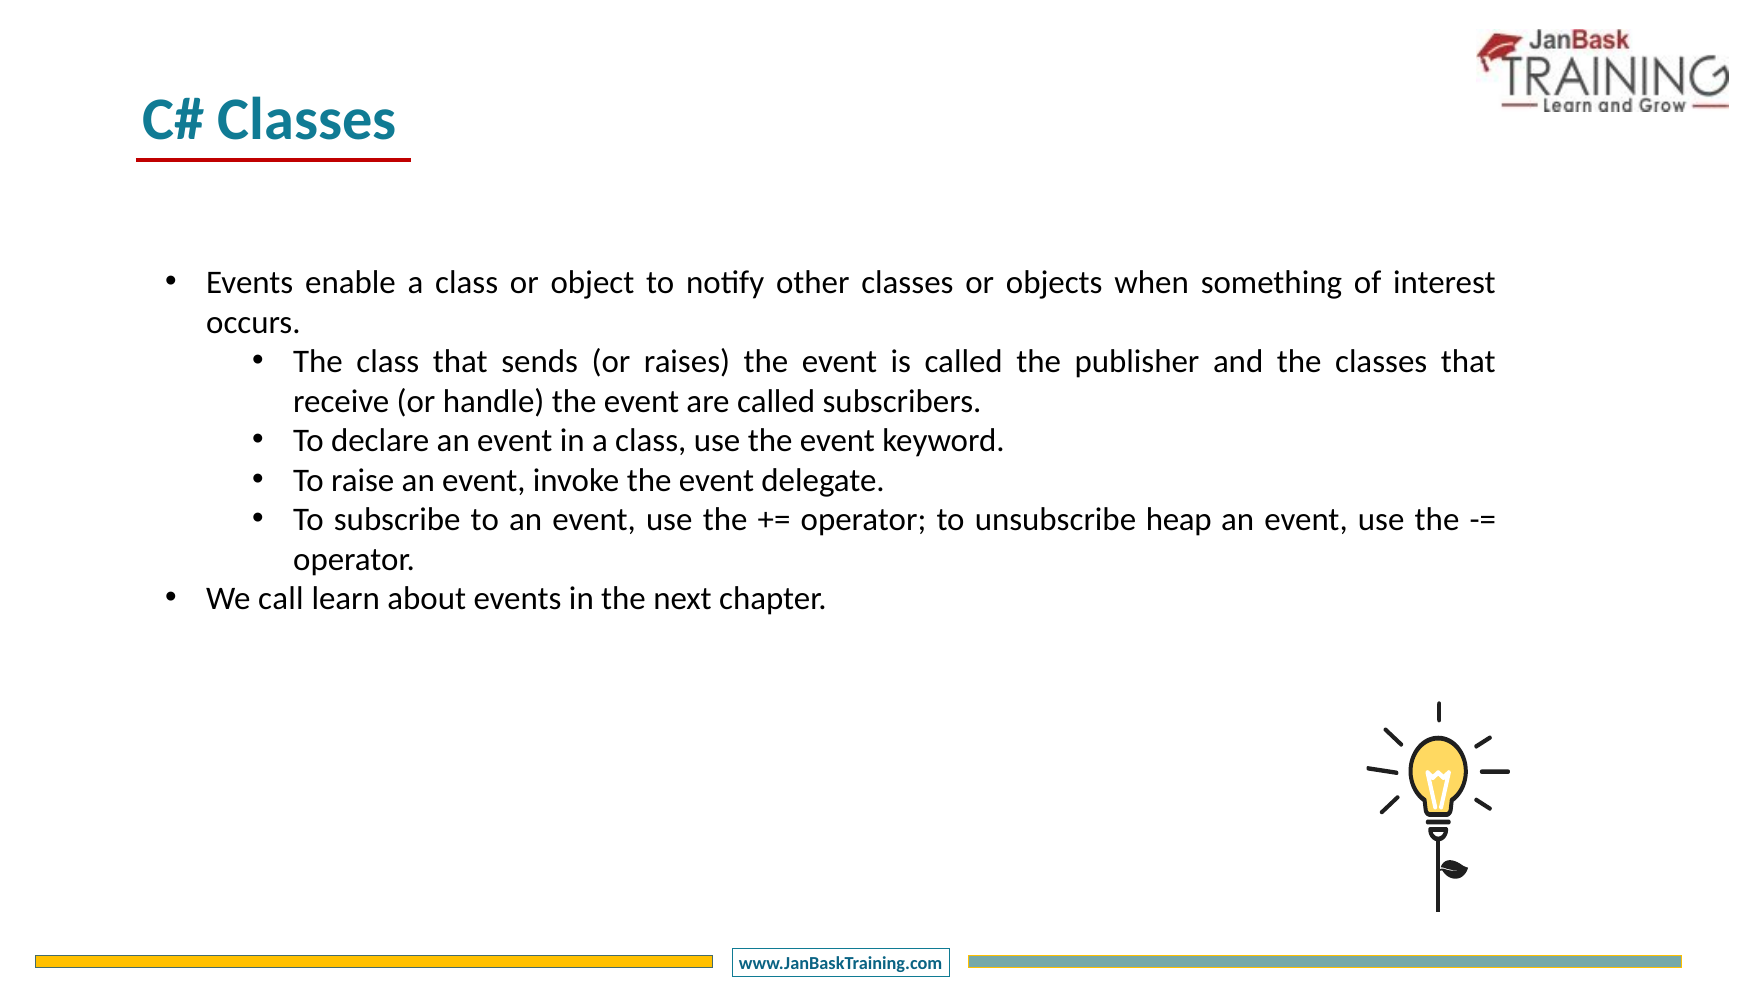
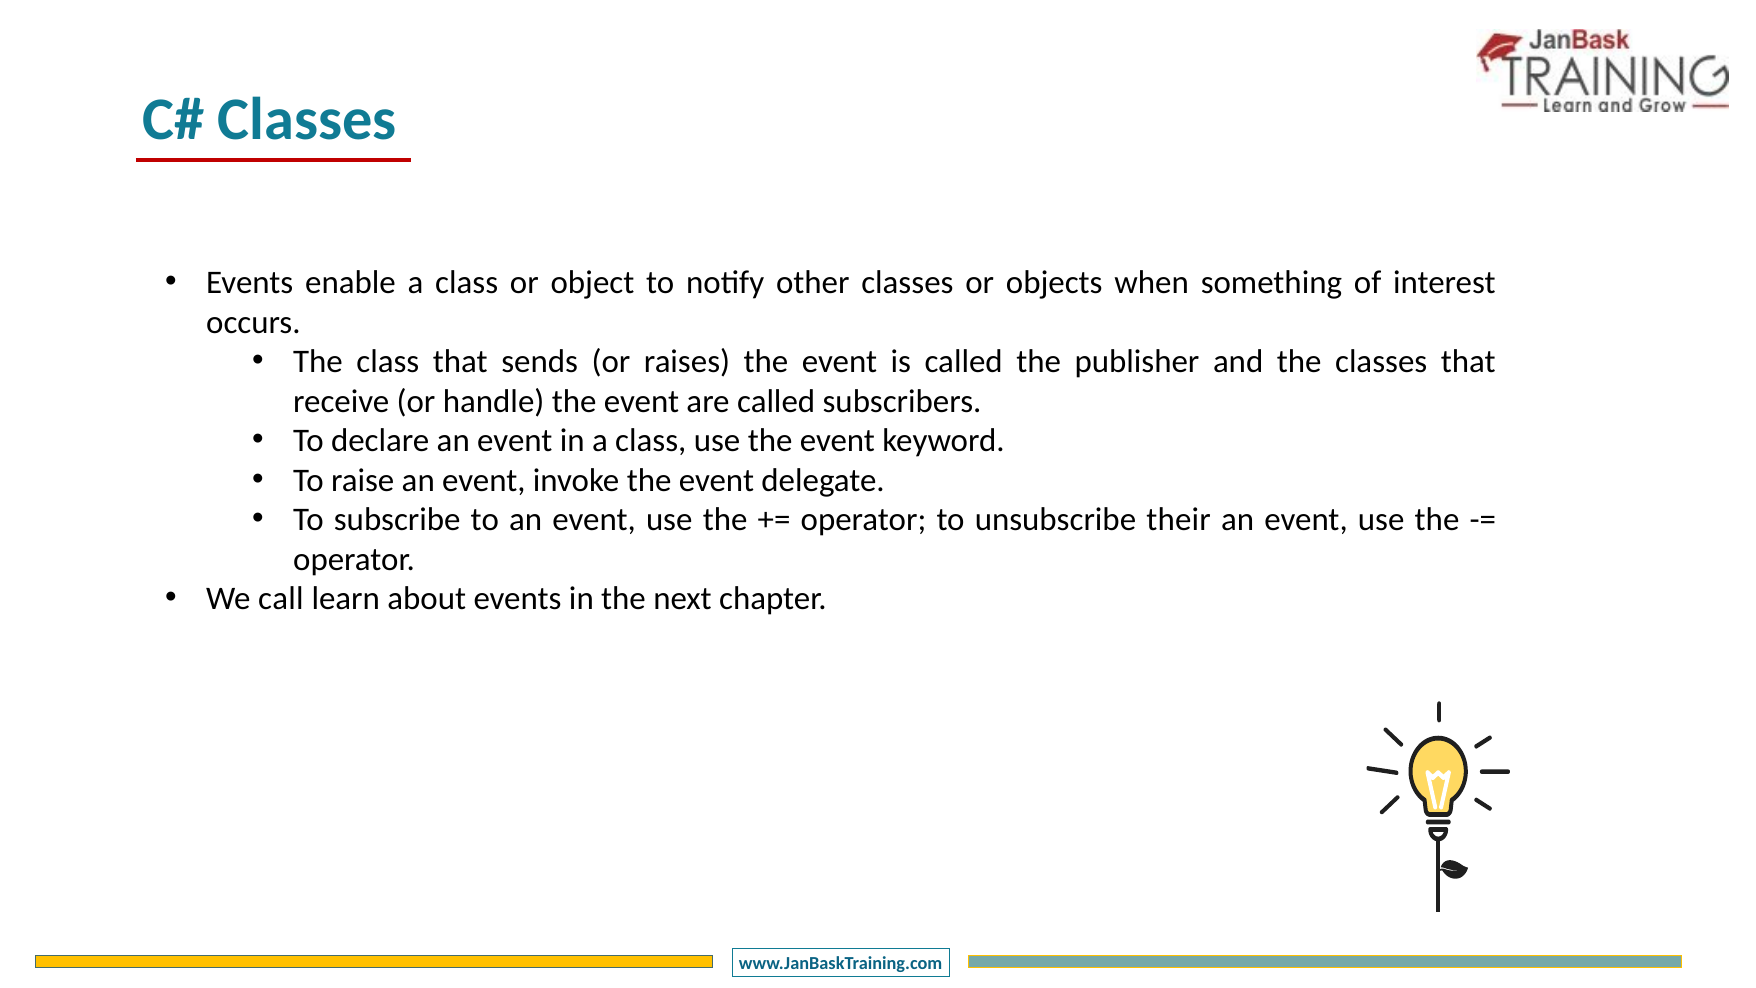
heap: heap -> their
